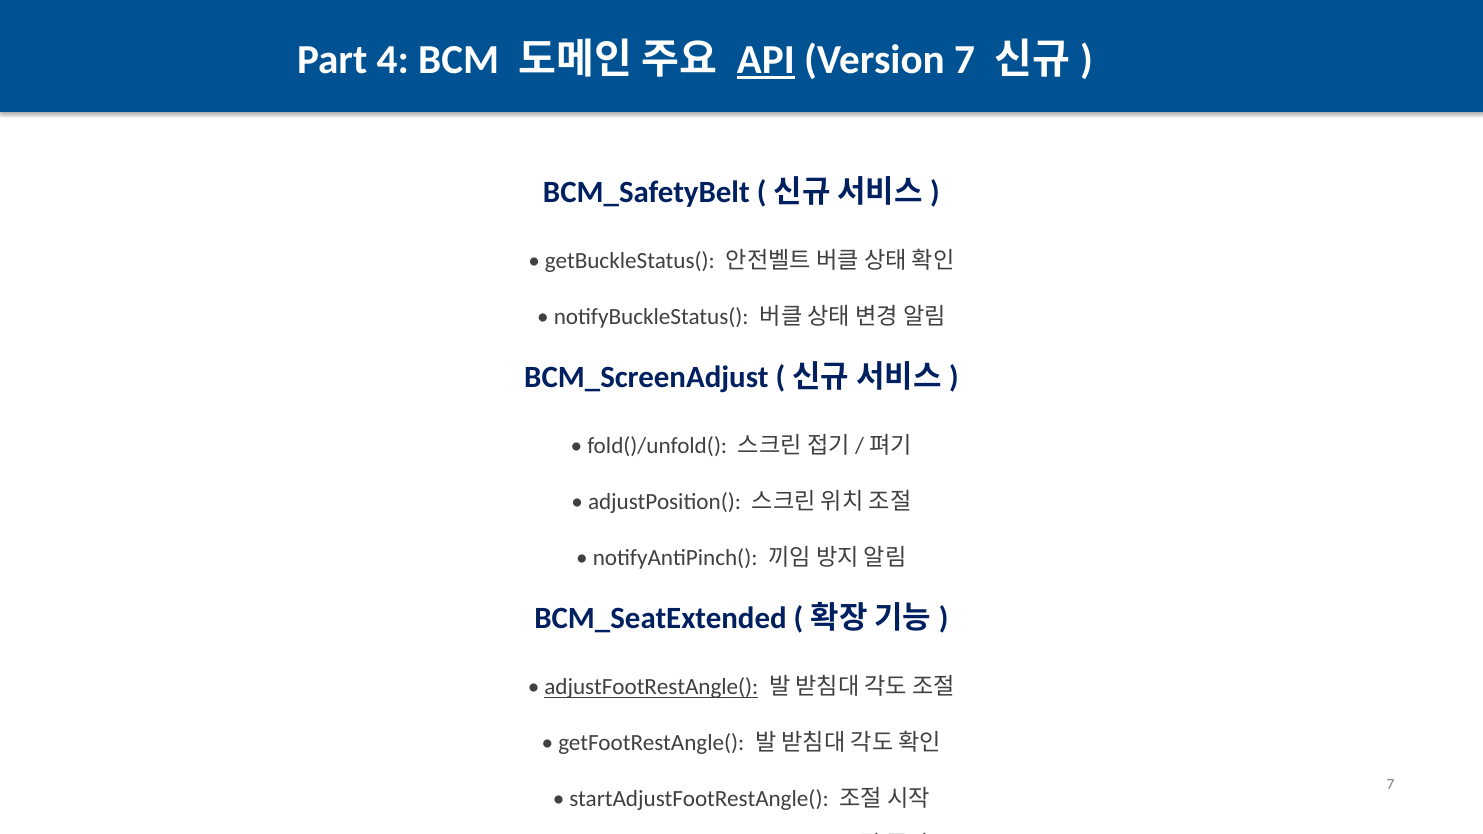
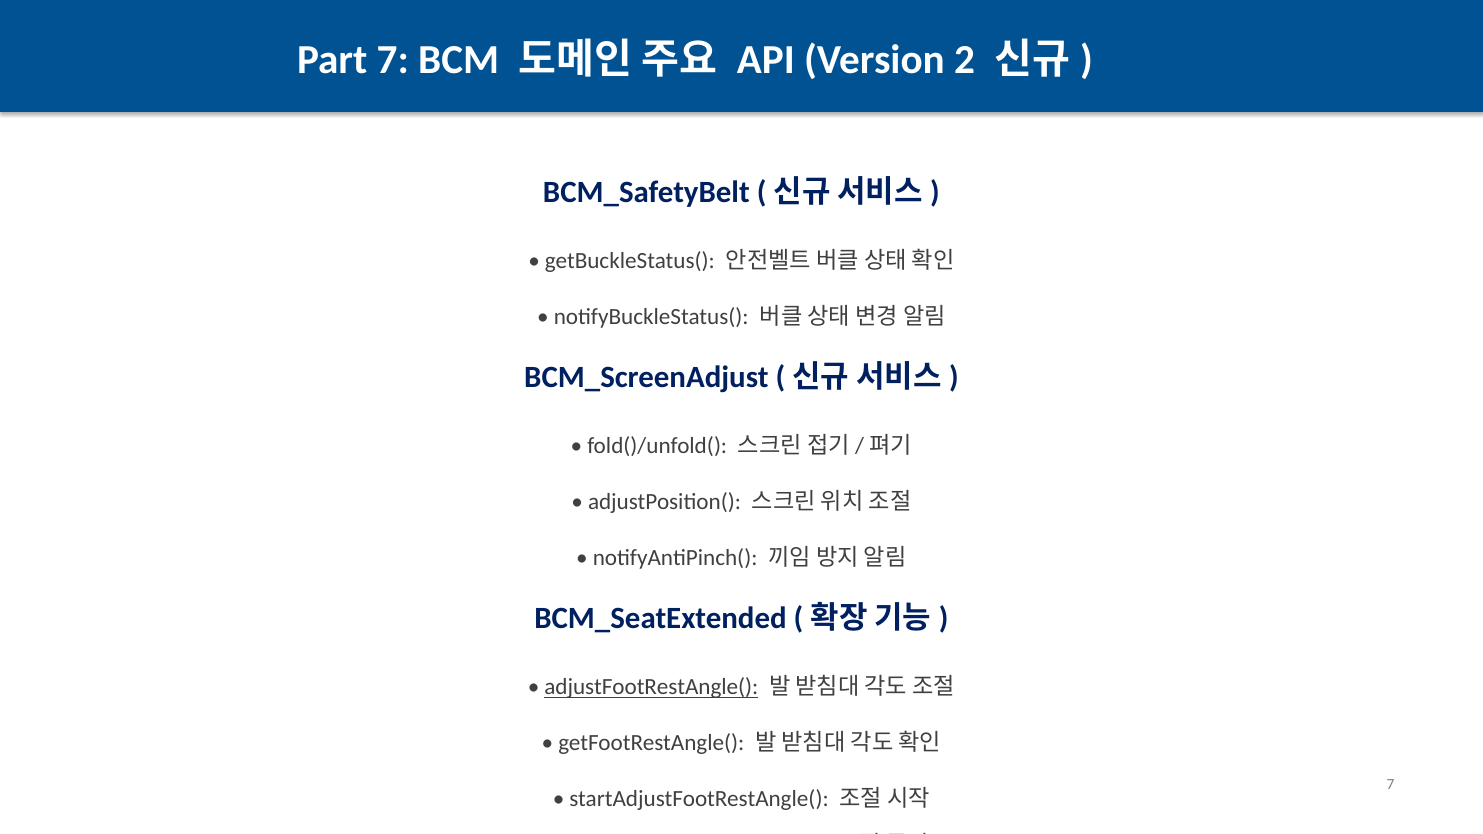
Part 4: 4 -> 7
API underline: present -> none
Version 7: 7 -> 2
